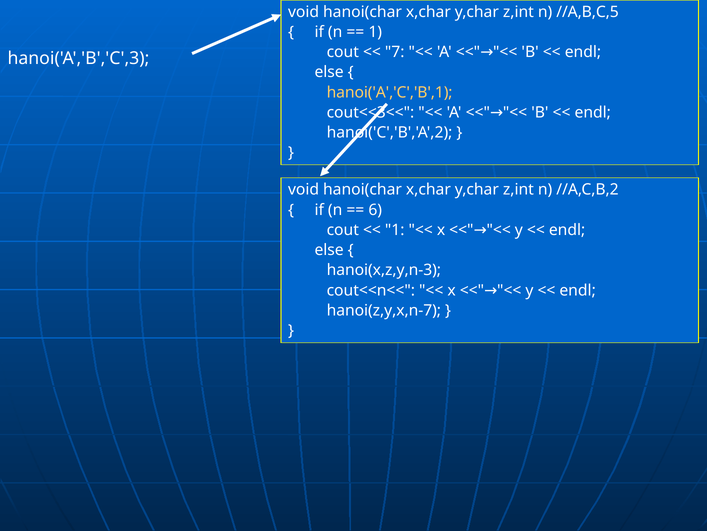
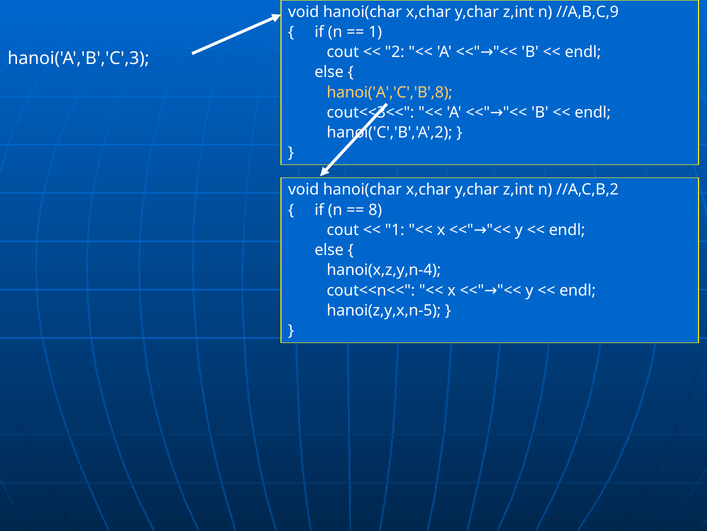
//A,B,C,5: //A,B,C,5 -> //A,B,C,9
7: 7 -> 2
hanoi('A','C','B',1: hanoi('A','C','B',1 -> hanoi('A','C','B',8
6: 6 -> 8
hanoi(x,z,y,n-3: hanoi(x,z,y,n-3 -> hanoi(x,z,y,n-4
hanoi(z,y,x,n-7: hanoi(z,y,x,n-7 -> hanoi(z,y,x,n-5
